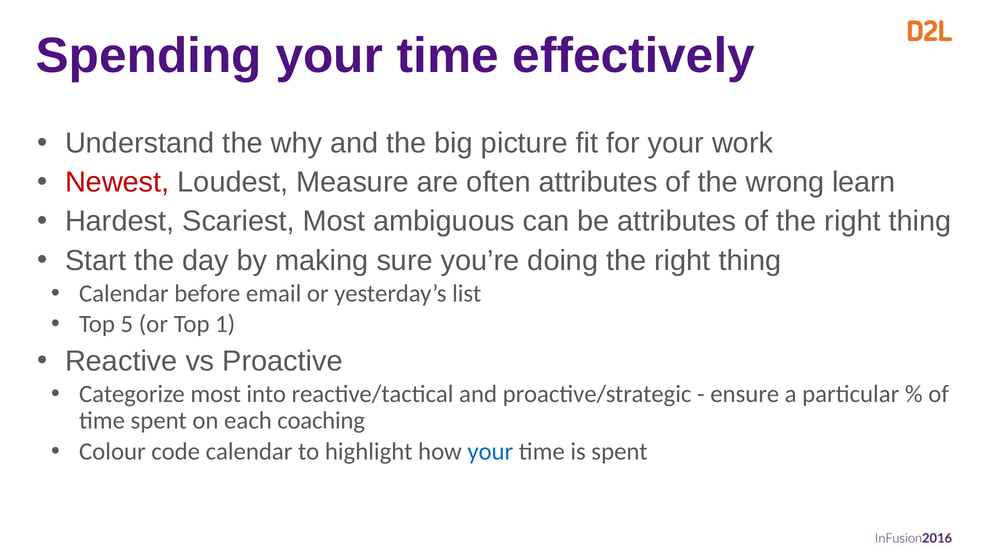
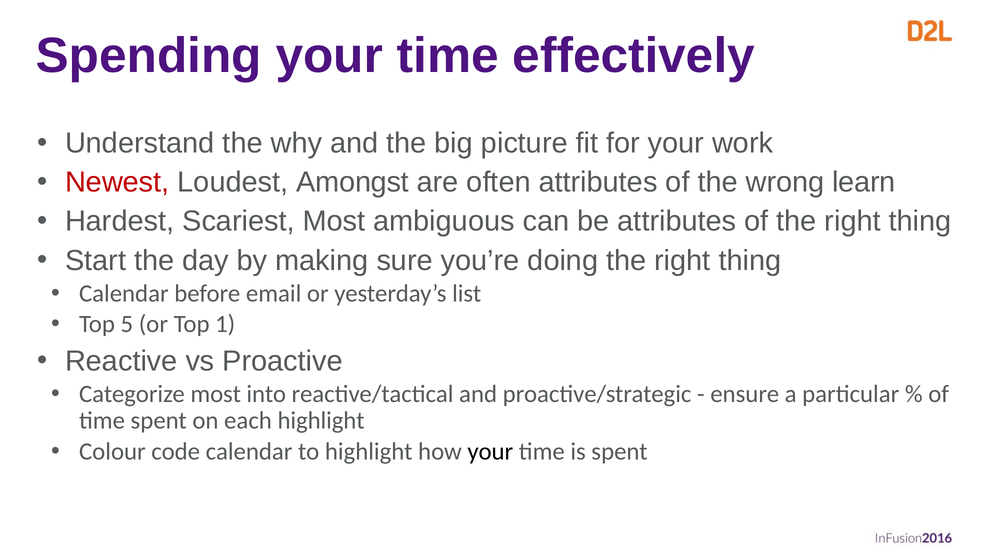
Measure: Measure -> Amongst
each coaching: coaching -> highlight
your at (490, 451) colour: blue -> black
